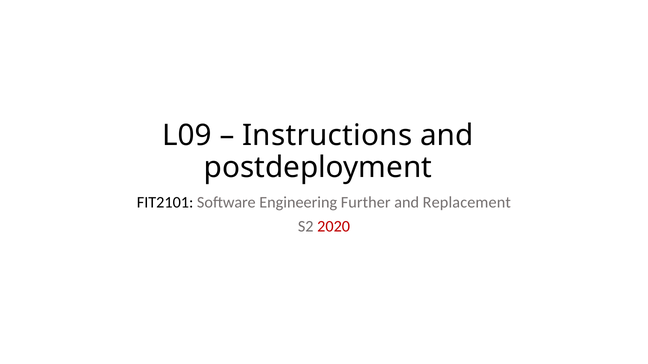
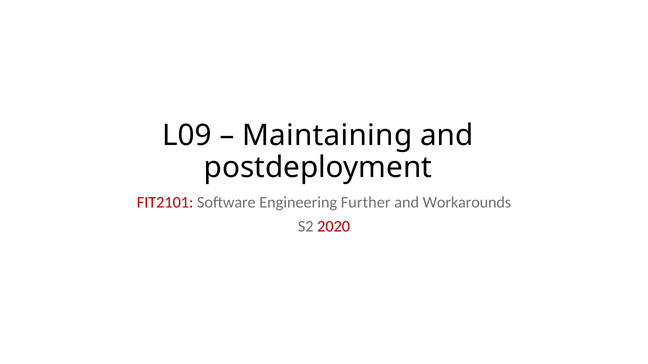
Instructions: Instructions -> Maintaining
FIT2101 colour: black -> red
Replacement: Replacement -> Workarounds
